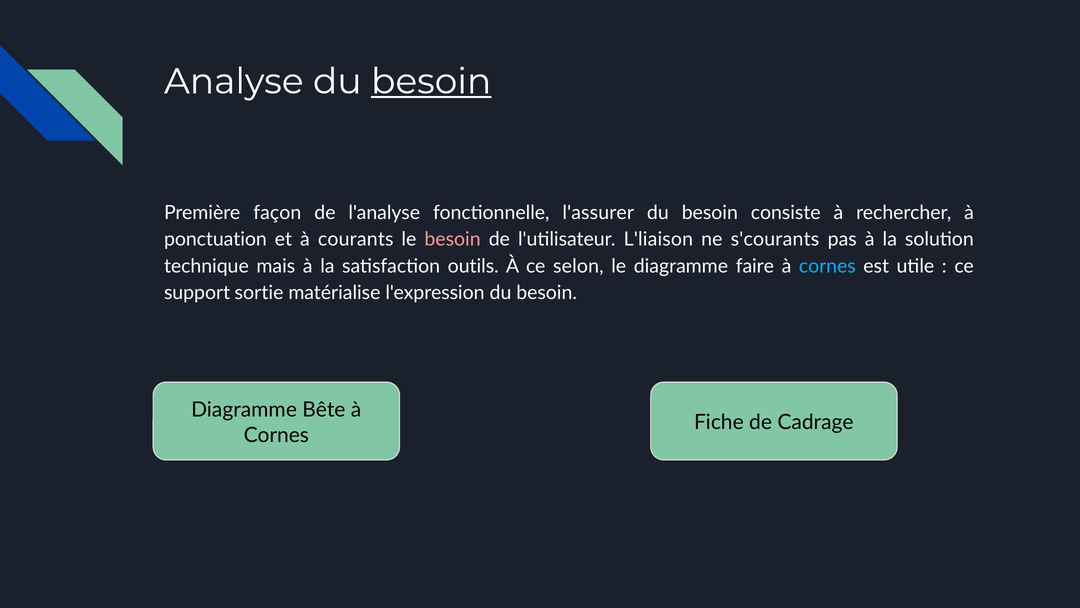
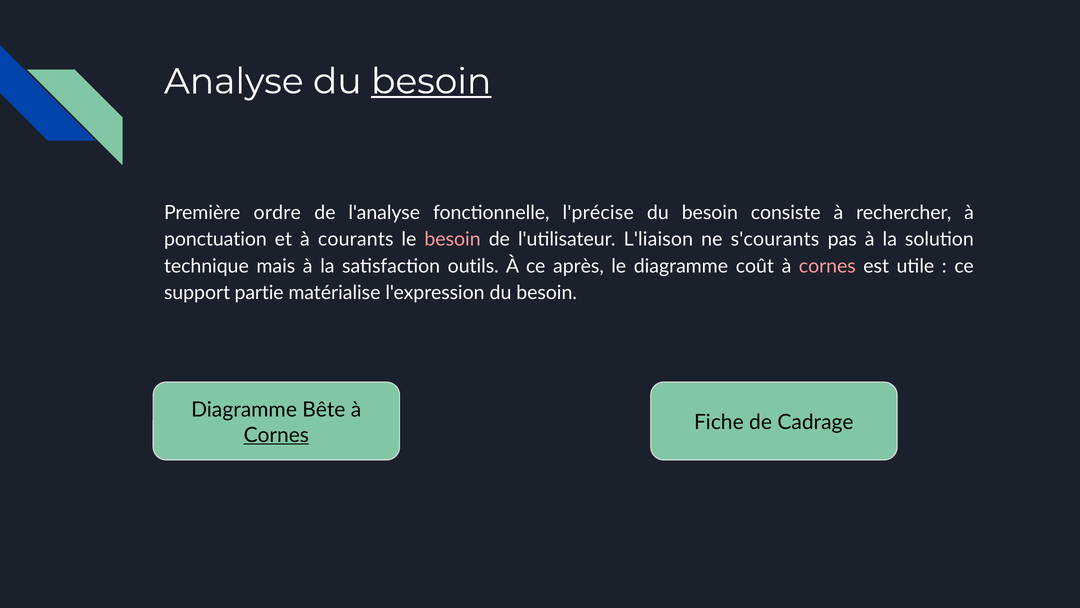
façon: façon -> ordre
l'assurer: l'assurer -> l'précise
selon: selon -> après
faire: faire -> coût
cornes at (827, 266) colour: light blue -> pink
sortie: sortie -> partie
Cornes at (276, 435) underline: none -> present
